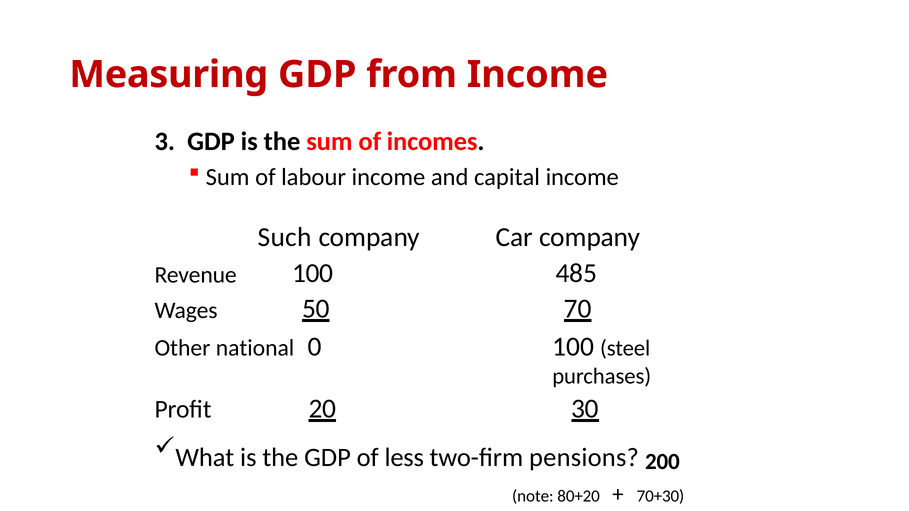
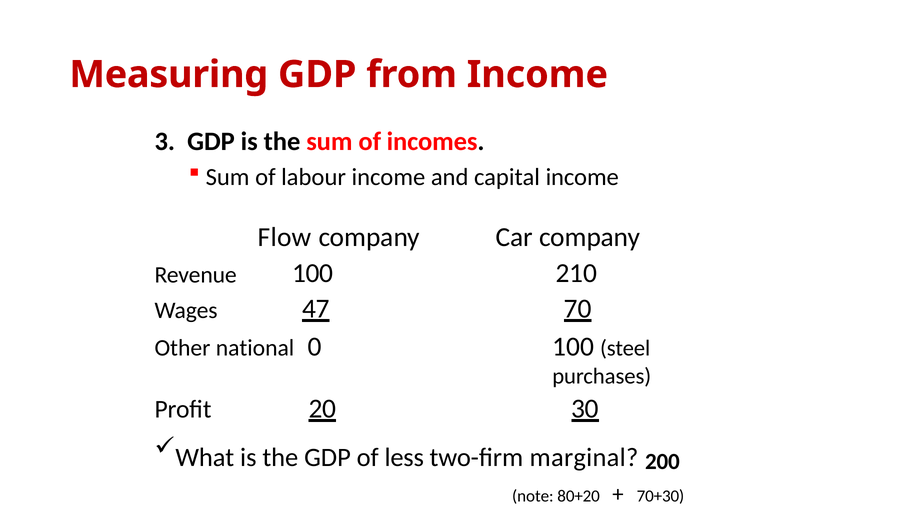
Such: Such -> Flow
485: 485 -> 210
50: 50 -> 47
pensions: pensions -> marginal
